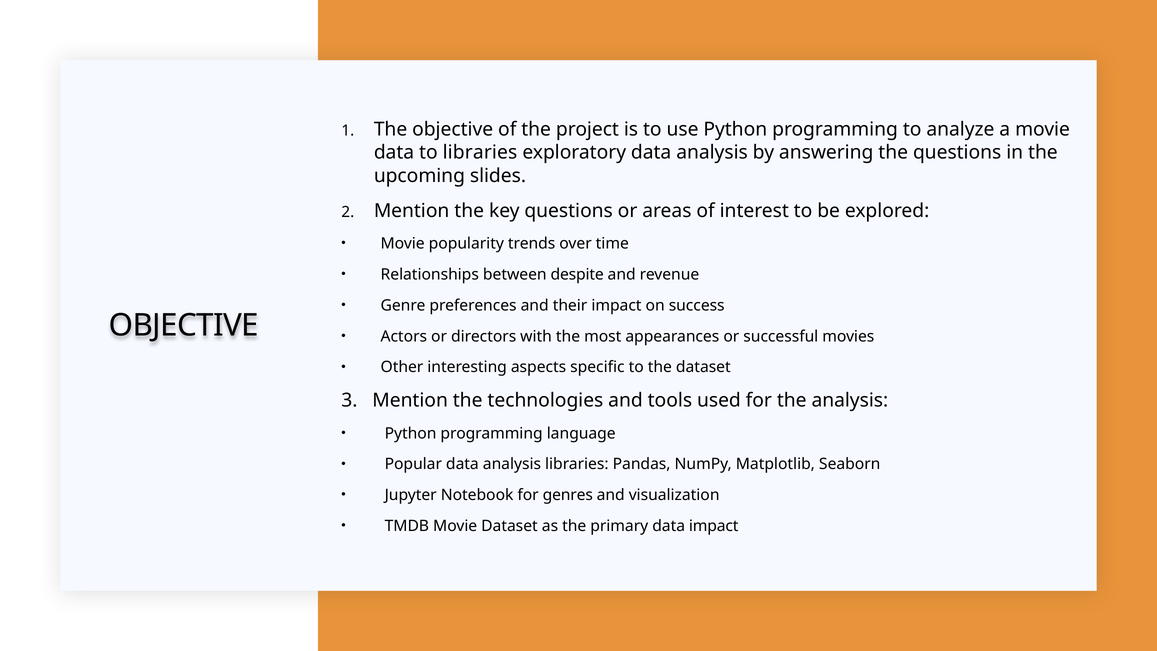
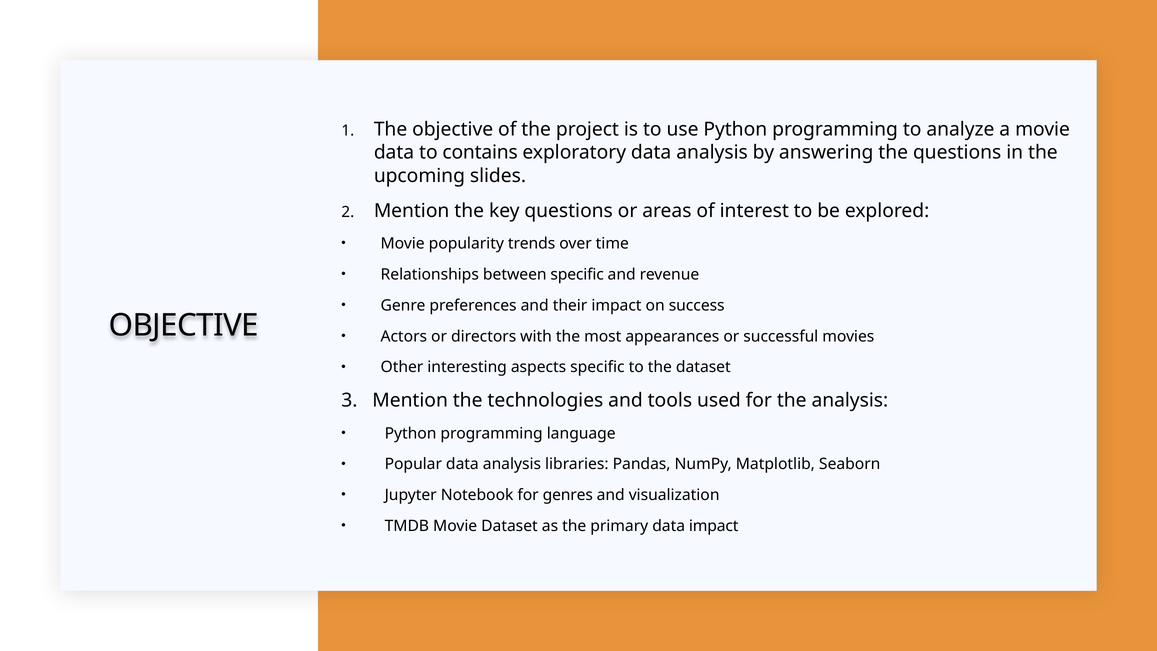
to libraries: libraries -> contains
between despite: despite -> specific
